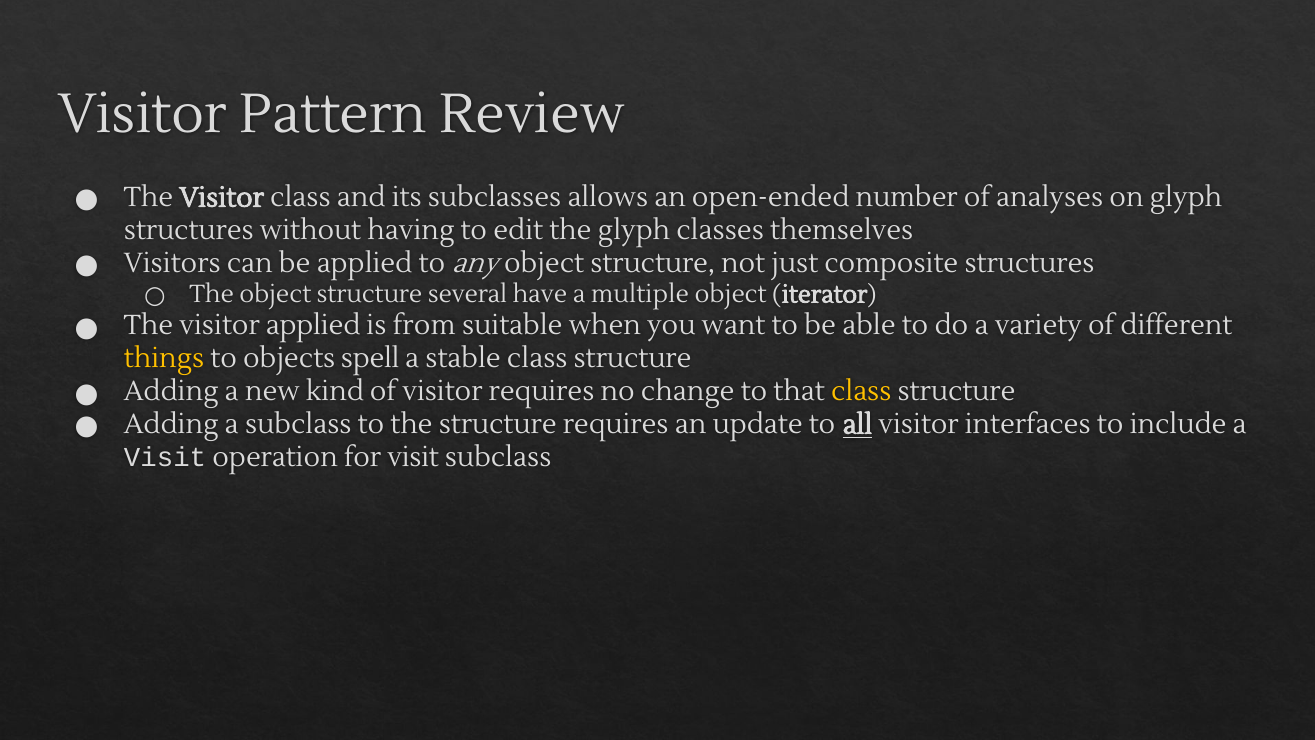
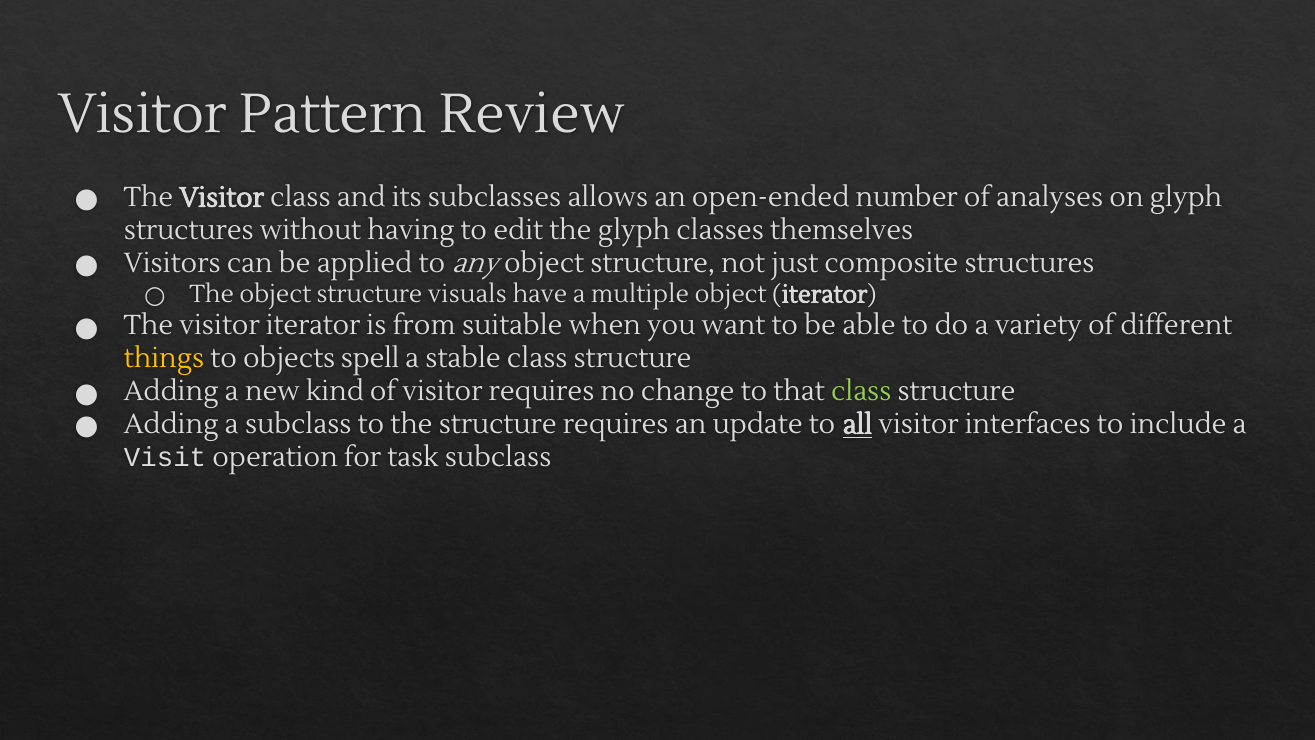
several: several -> visuals
visitor applied: applied -> iterator
class at (861, 391) colour: yellow -> light green
for visit: visit -> task
